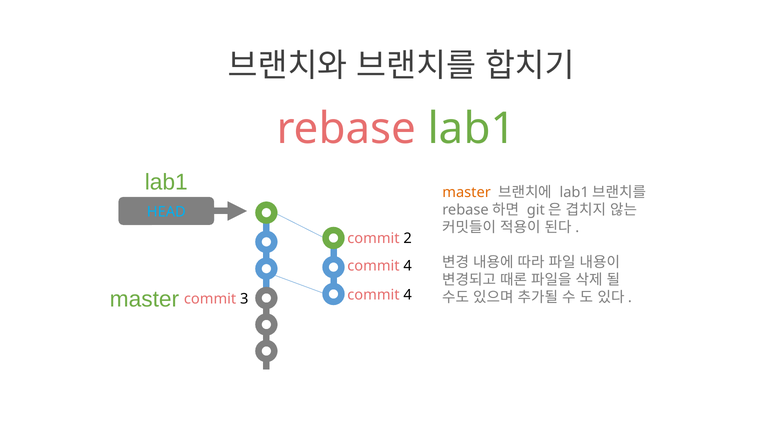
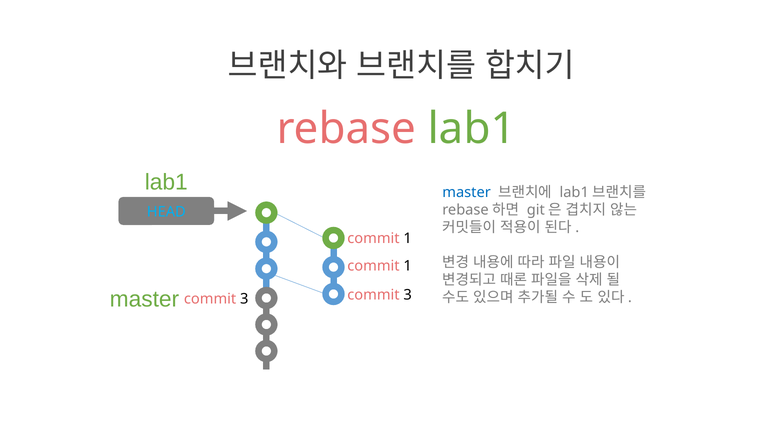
master at (467, 192) colour: orange -> blue
2 at (408, 238): 2 -> 1
4 at (408, 266): 4 -> 1
4 at (408, 295): 4 -> 3
